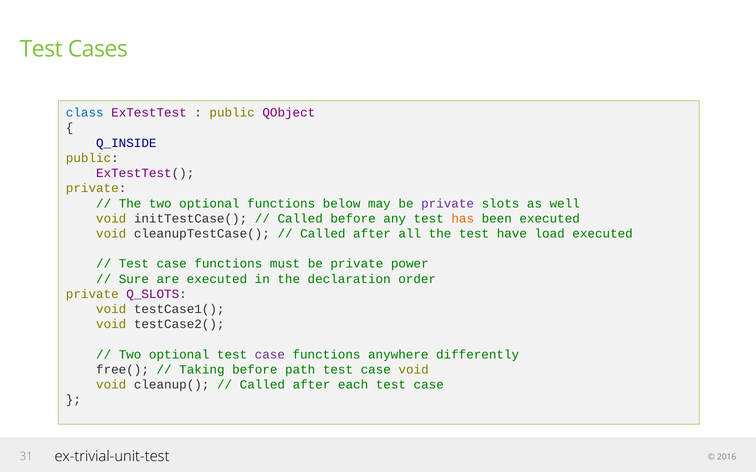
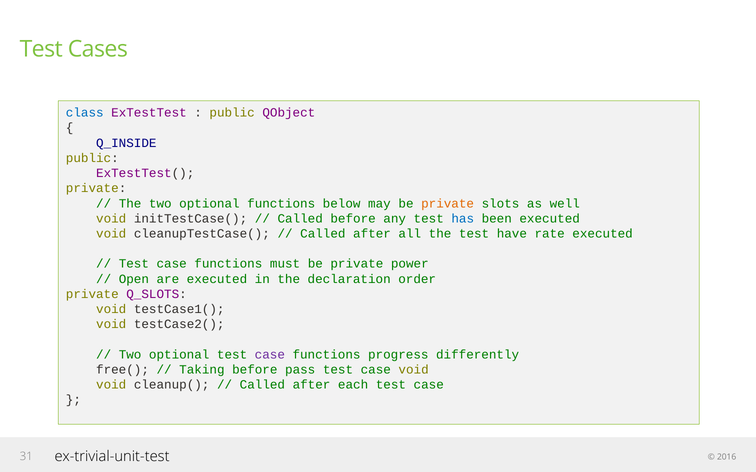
private at (448, 204) colour: purple -> orange
has colour: orange -> blue
load: load -> rate
Sure: Sure -> Open
anywhere: anywhere -> progress
path: path -> pass
